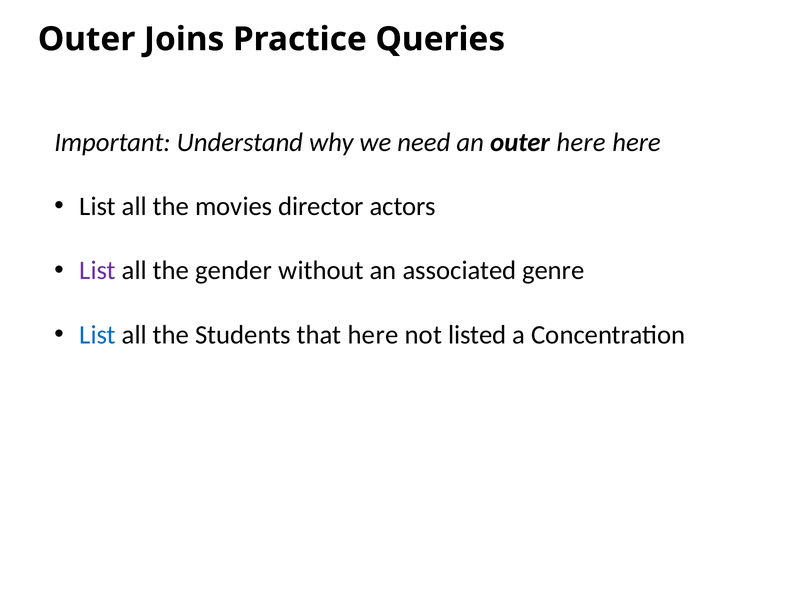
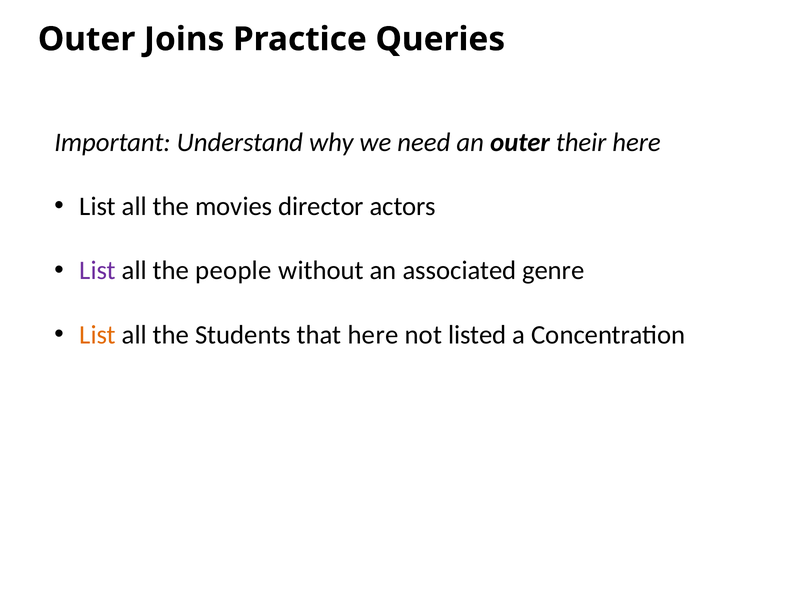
outer here: here -> their
gender: gender -> people
List at (98, 335) colour: blue -> orange
